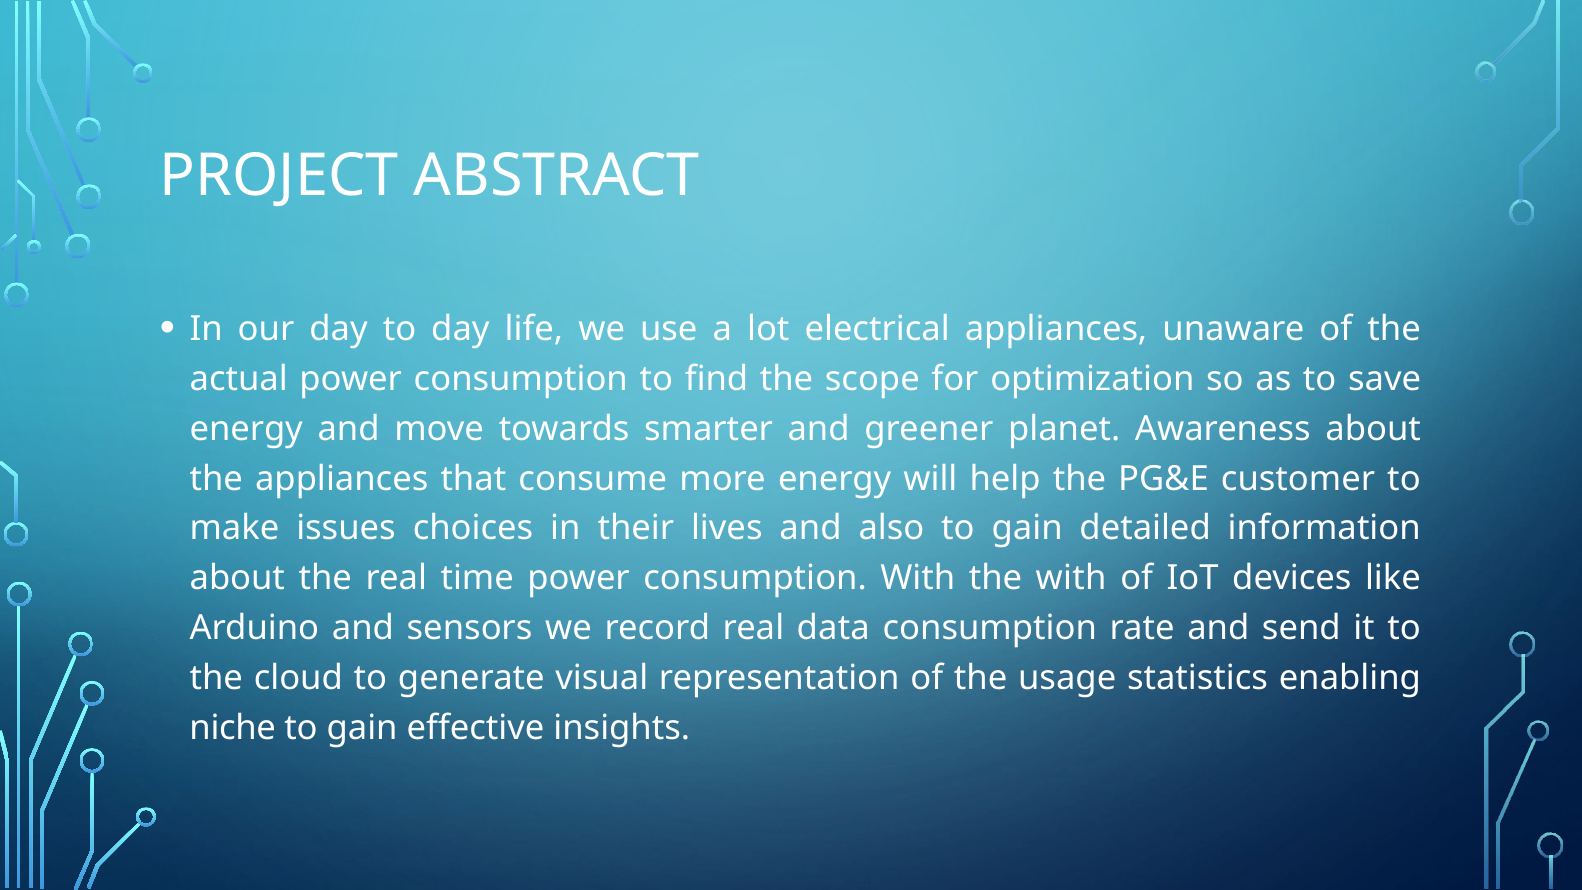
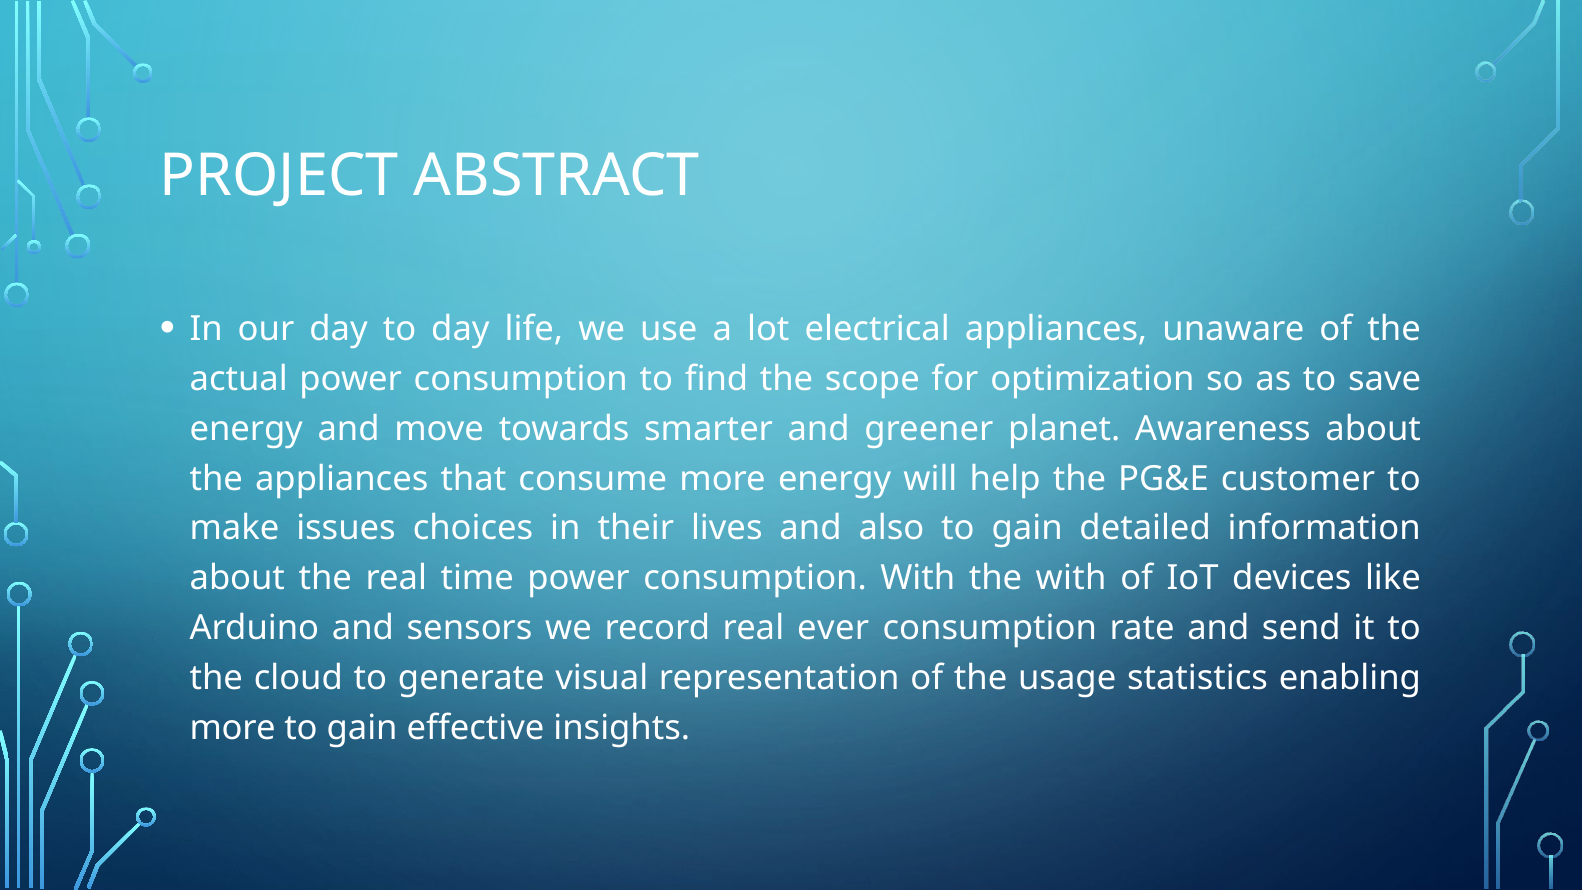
data: data -> ever
niche at (233, 728): niche -> more
